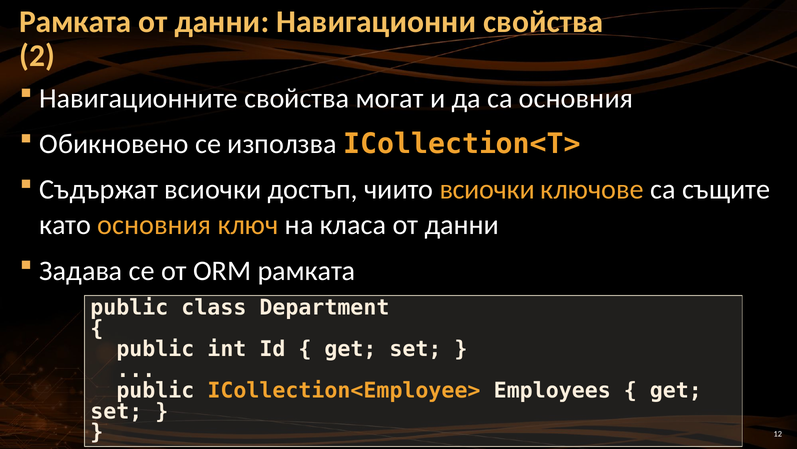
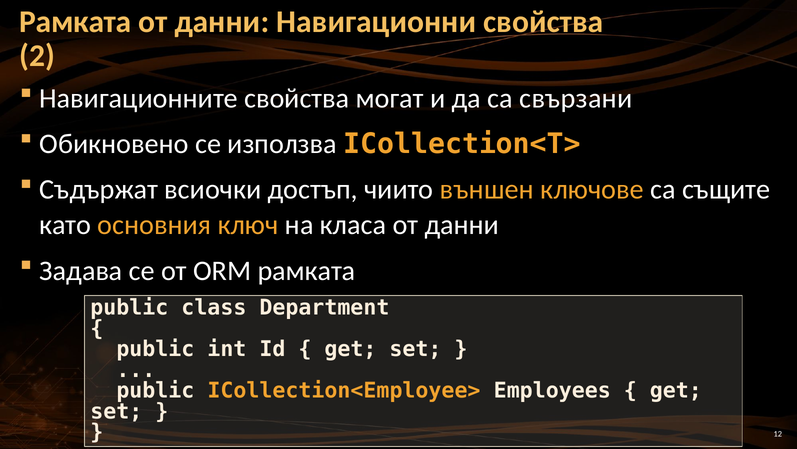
са основния: основния -> свързани
чиито всиочки: всиочки -> външен
